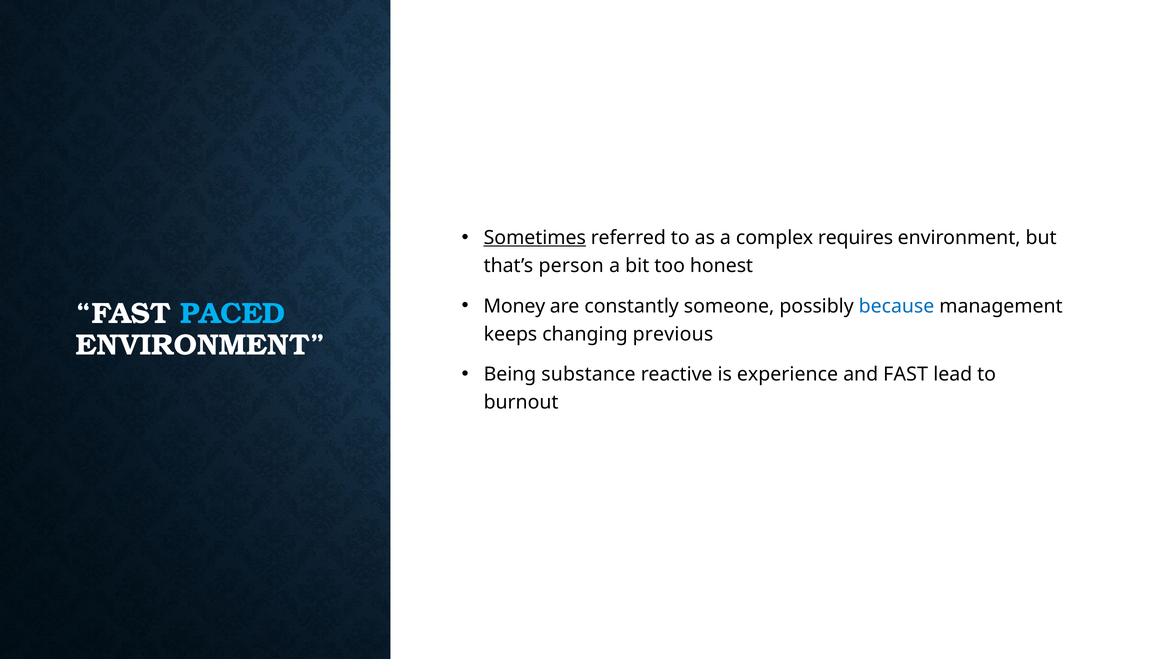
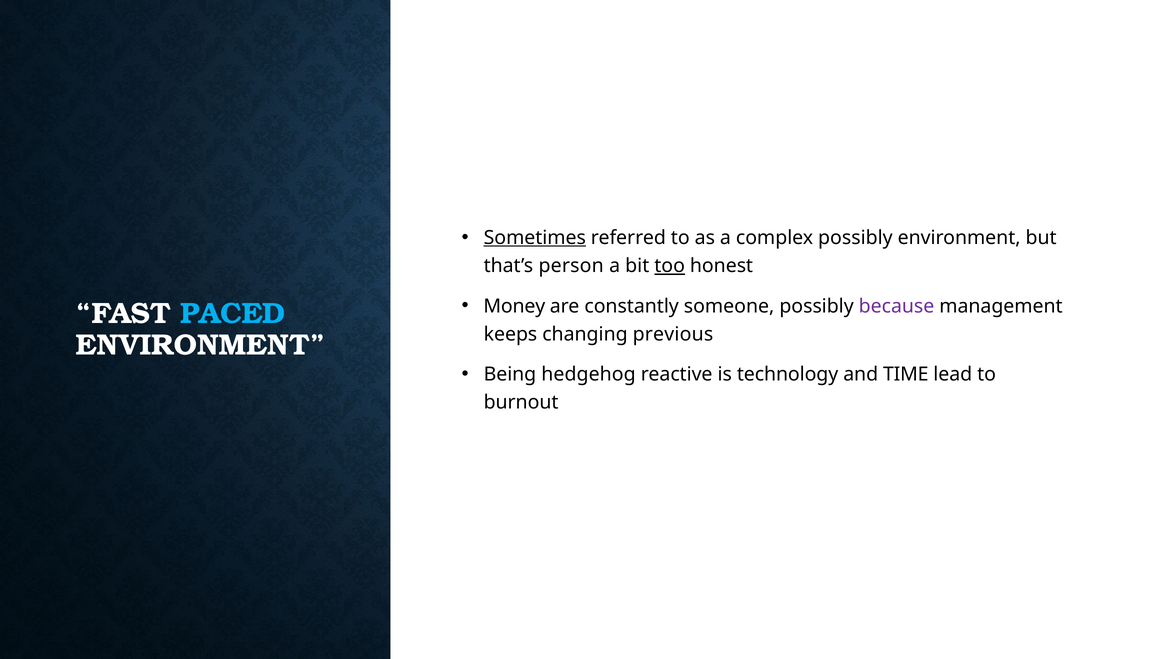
complex requires: requires -> possibly
too underline: none -> present
because colour: blue -> purple
substance: substance -> hedgehog
experience: experience -> technology
and FAST: FAST -> TIME
